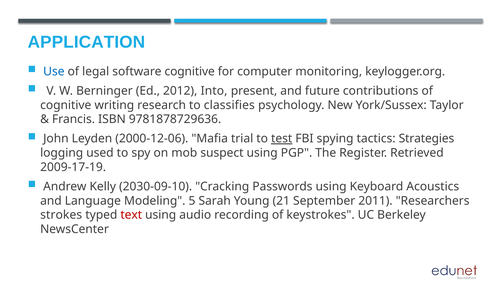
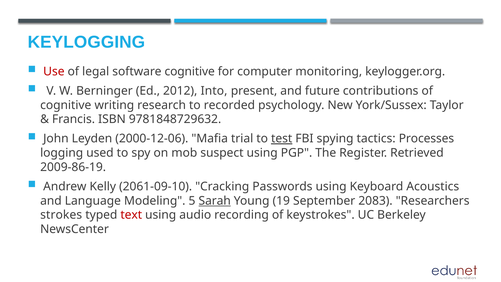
APPLICATION: APPLICATION -> KEYLOGGING
Use colour: blue -> red
classifies: classifies -> recorded
9781878729636: 9781878729636 -> 9781848729632
Strategies: Strategies -> Processes
2009-17-19: 2009-17-19 -> 2009-86-19
2030-09-10: 2030-09-10 -> 2061-09-10
Sarah underline: none -> present
21: 21 -> 19
2011: 2011 -> 2083
